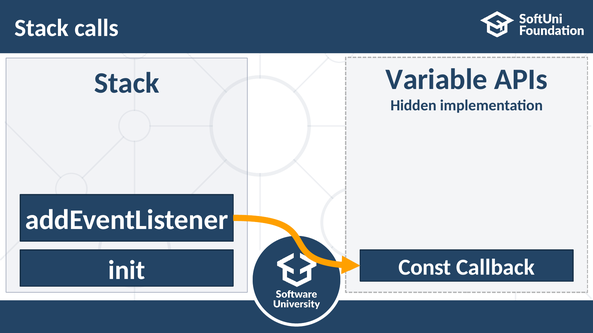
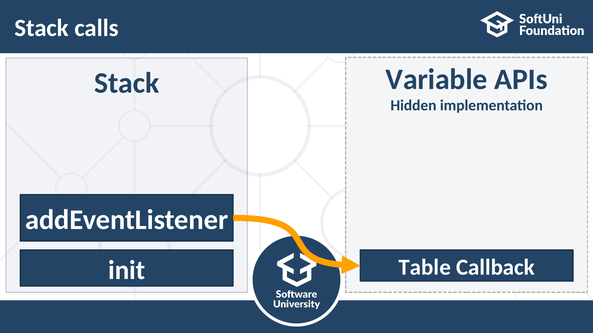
Const: Const -> Table
